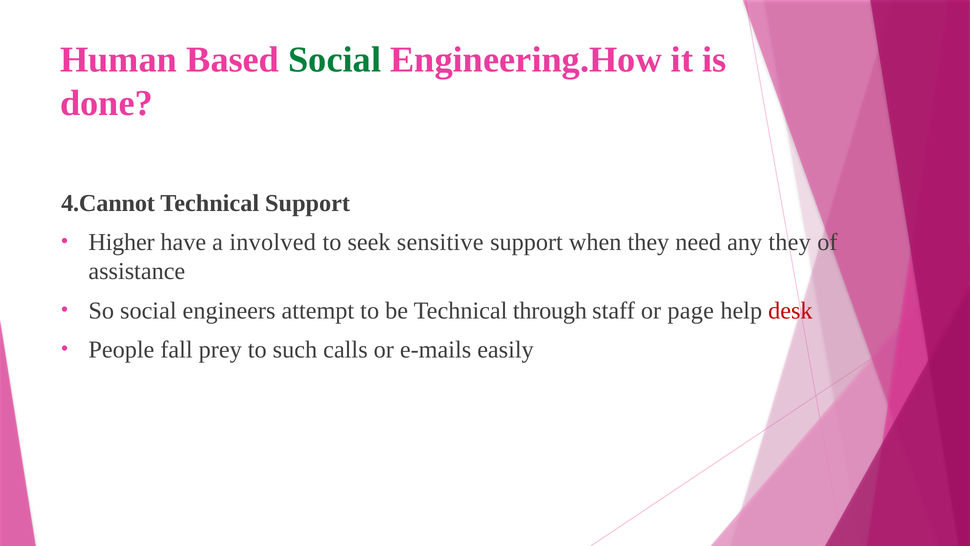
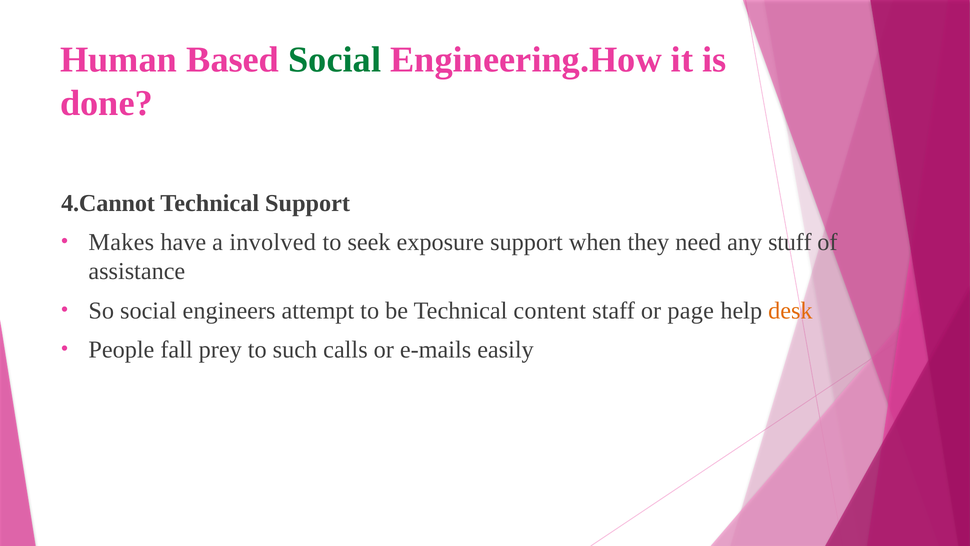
Higher: Higher -> Makes
sensitive: sensitive -> exposure
any they: they -> stuff
through: through -> content
desk colour: red -> orange
